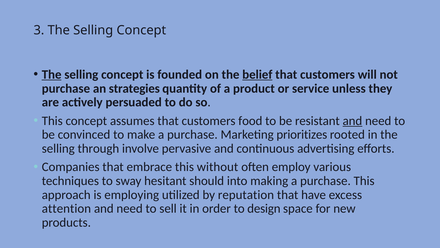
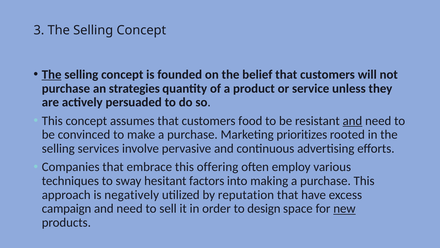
belief underline: present -> none
through: through -> services
without: without -> offering
should: should -> factors
employing: employing -> negatively
attention: attention -> campaign
new underline: none -> present
